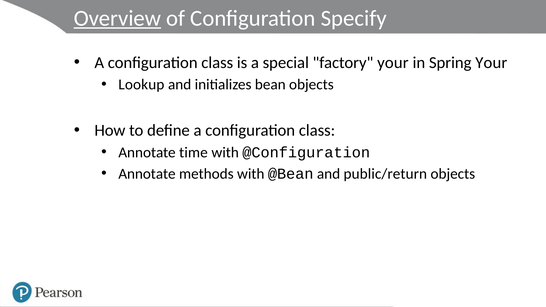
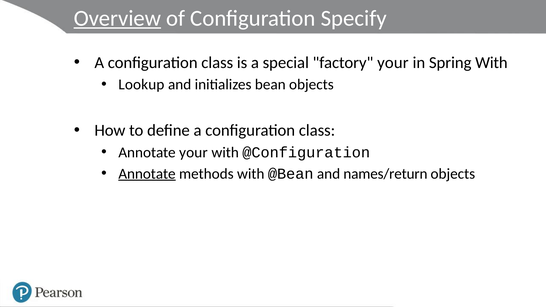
Spring Your: Your -> With
Annotate time: time -> your
Annotate at (147, 174) underline: none -> present
public/return: public/return -> names/return
